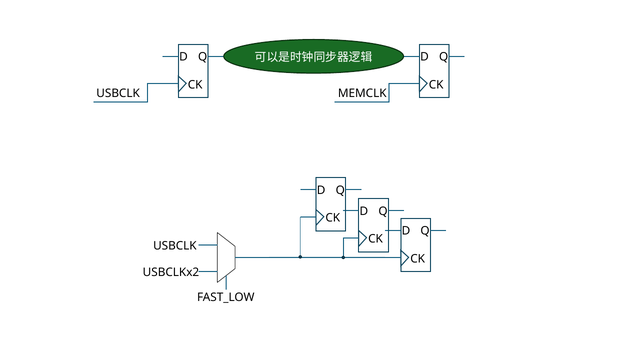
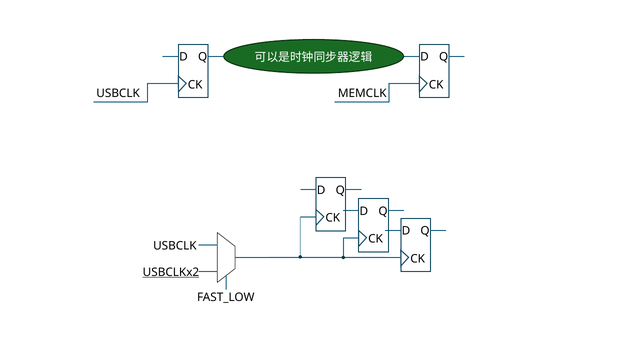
USBCLKx2 underline: none -> present
